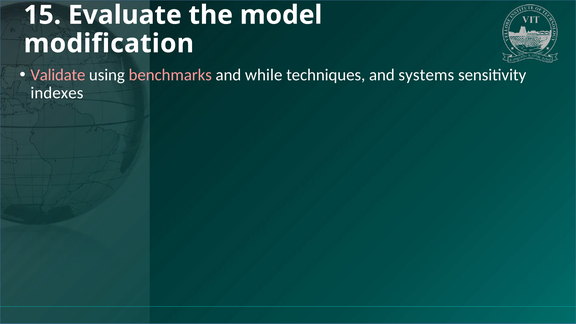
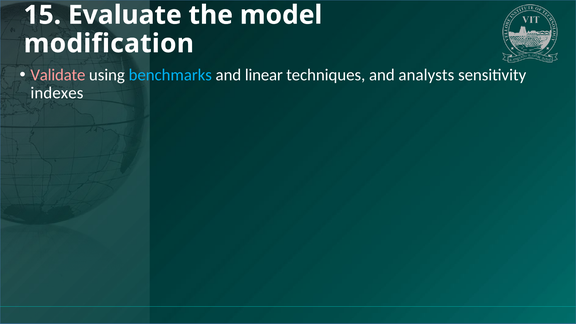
benchmarks colour: pink -> light blue
while: while -> linear
systems: systems -> analysts
